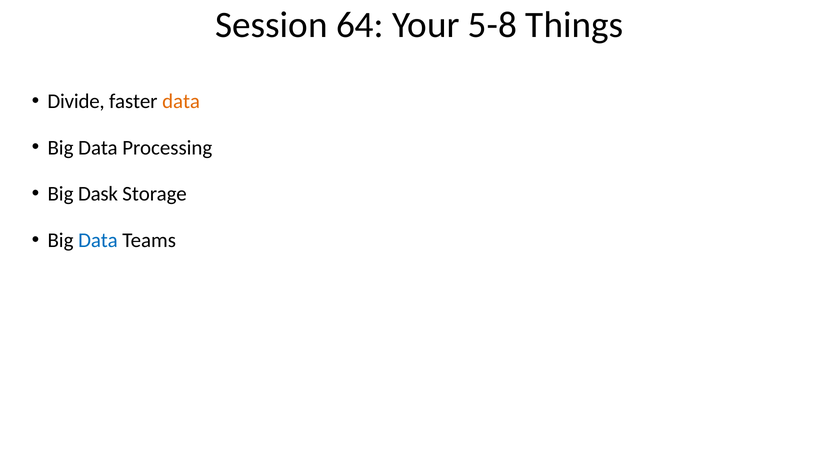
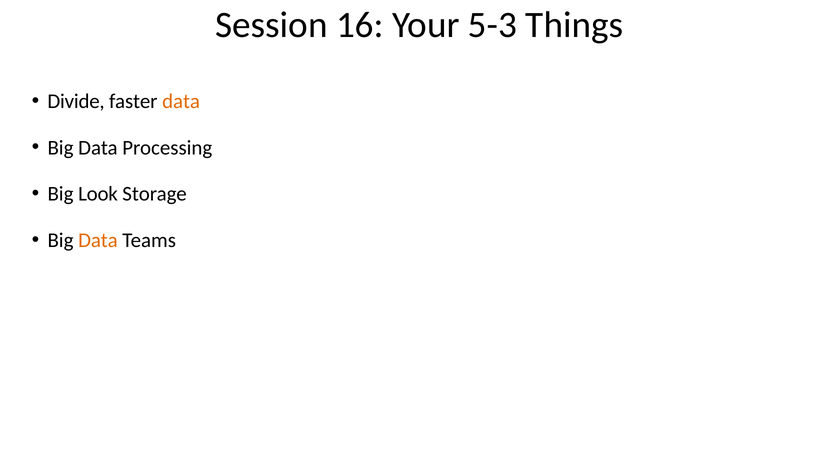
64: 64 -> 16
5-8: 5-8 -> 5-3
Dask: Dask -> Look
Data at (98, 240) colour: blue -> orange
